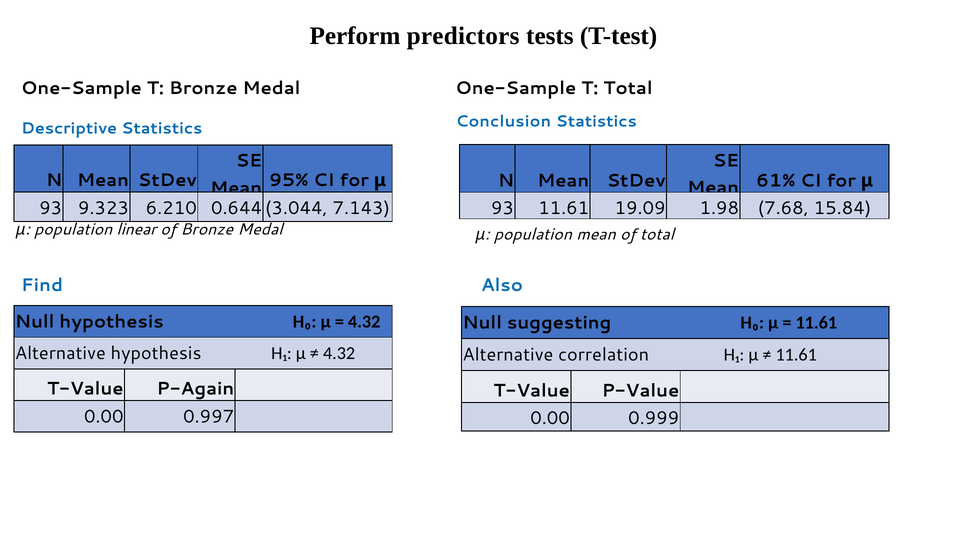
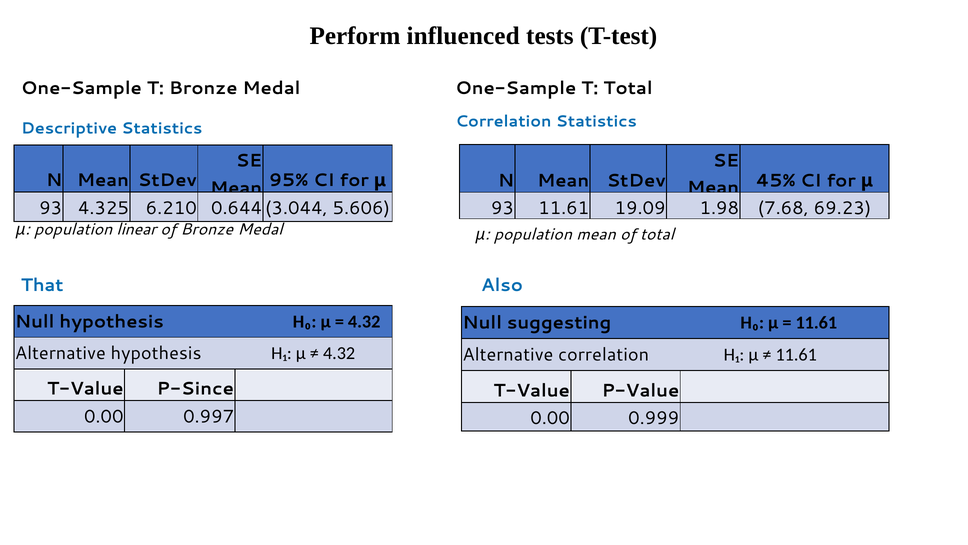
predictors: predictors -> influenced
Conclusion at (503, 121): Conclusion -> Correlation
61%: 61% -> 45%
9.323: 9.323 -> 4.325
7.143: 7.143 -> 5.606
15.84: 15.84 -> 69.23
Find: Find -> That
P-Again: P-Again -> P-Since
